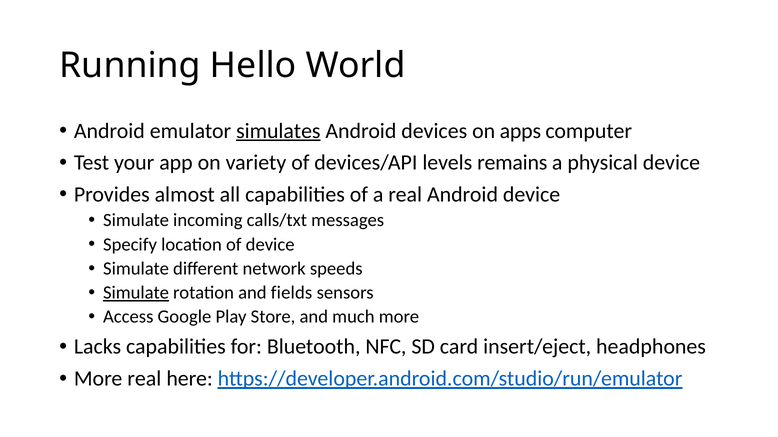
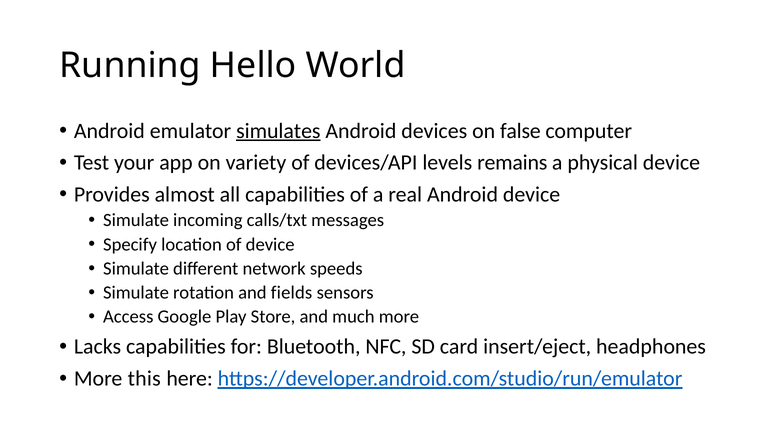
apps: apps -> false
Simulate at (136, 293) underline: present -> none
More real: real -> this
